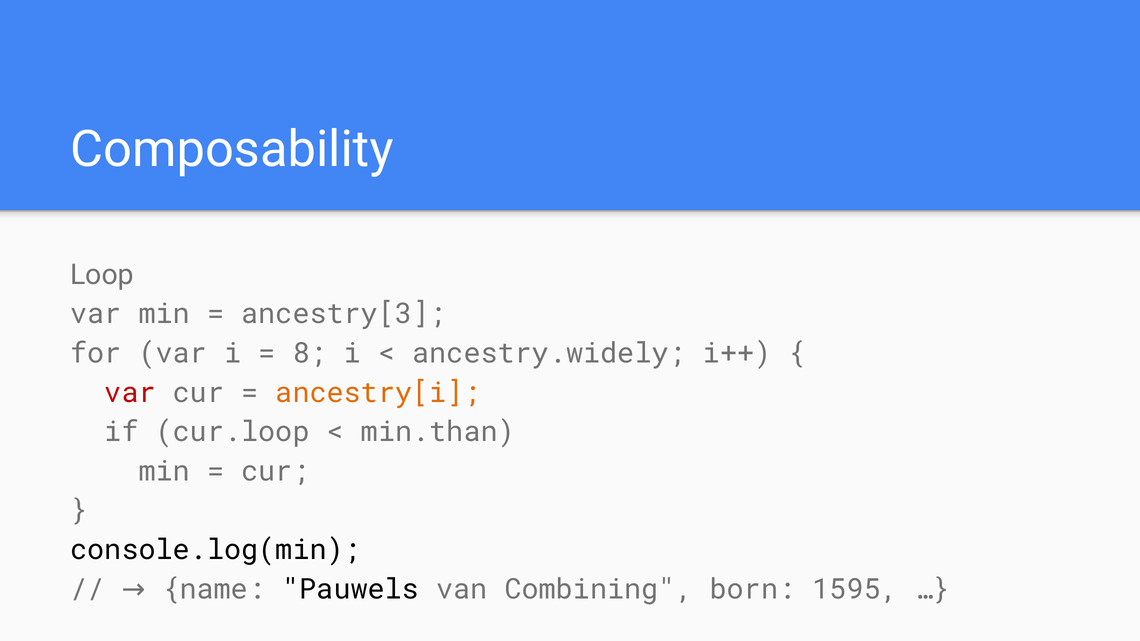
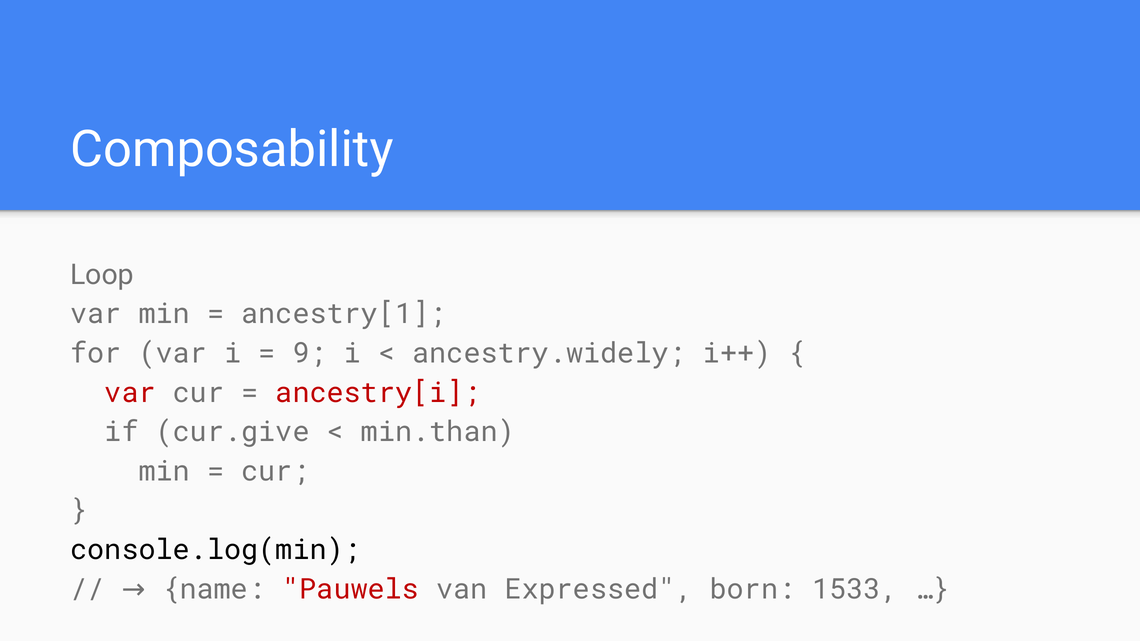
ancestry[3: ancestry[3 -> ancestry[1
8: 8 -> 9
ancestry[i colour: orange -> red
cur.loop: cur.loop -> cur.give
Pauwels colour: black -> red
Combining: Combining -> Expressed
1595: 1595 -> 1533
